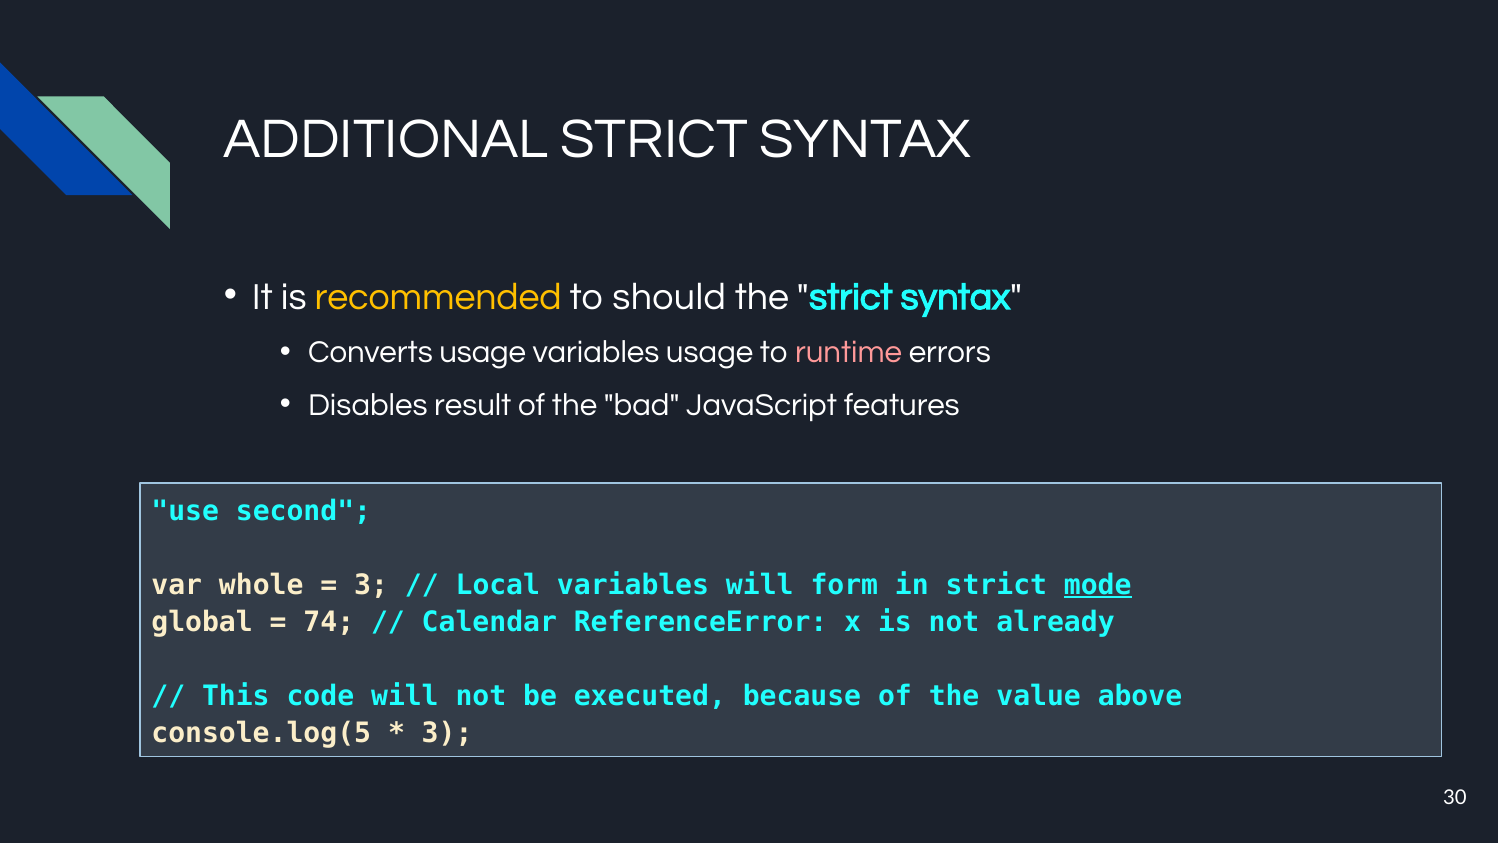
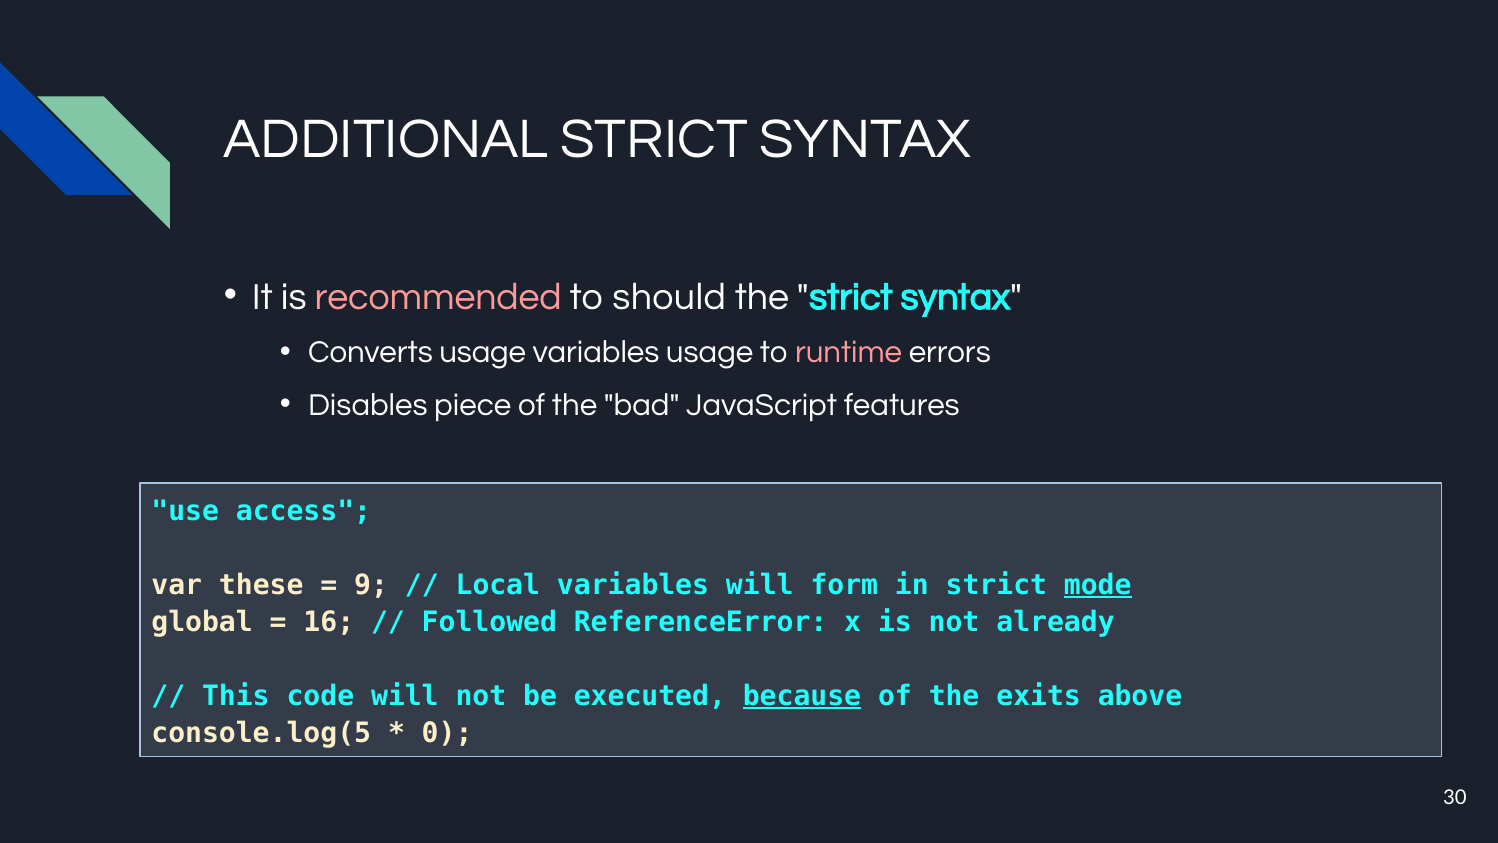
recommended colour: yellow -> pink
result: result -> piece
second: second -> access
whole: whole -> these
3 at (371, 585): 3 -> 9
74: 74 -> 16
Calendar: Calendar -> Followed
because underline: none -> present
value: value -> exits
3 at (447, 733): 3 -> 0
